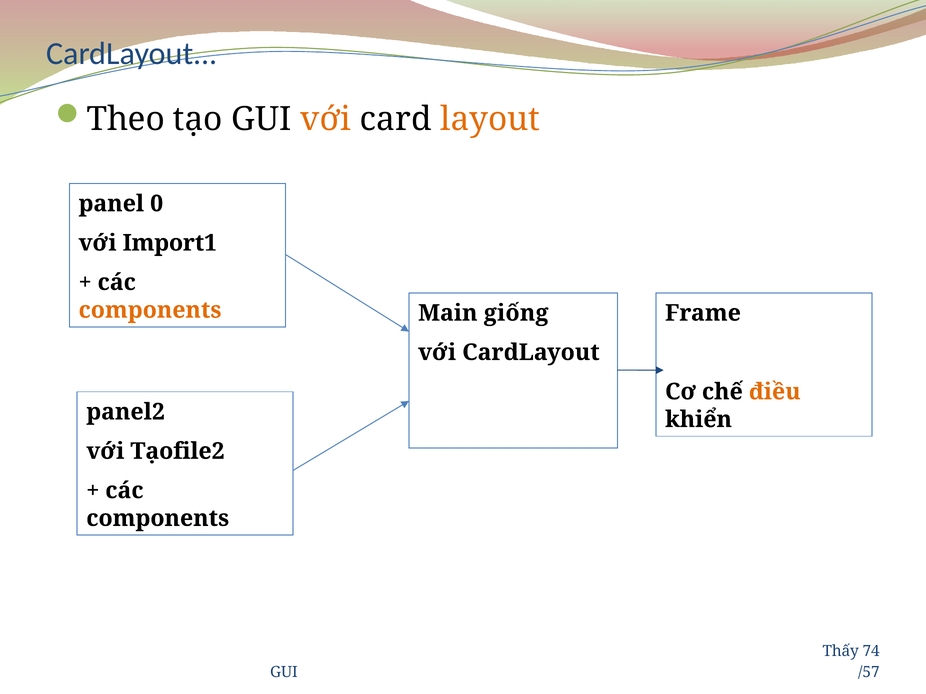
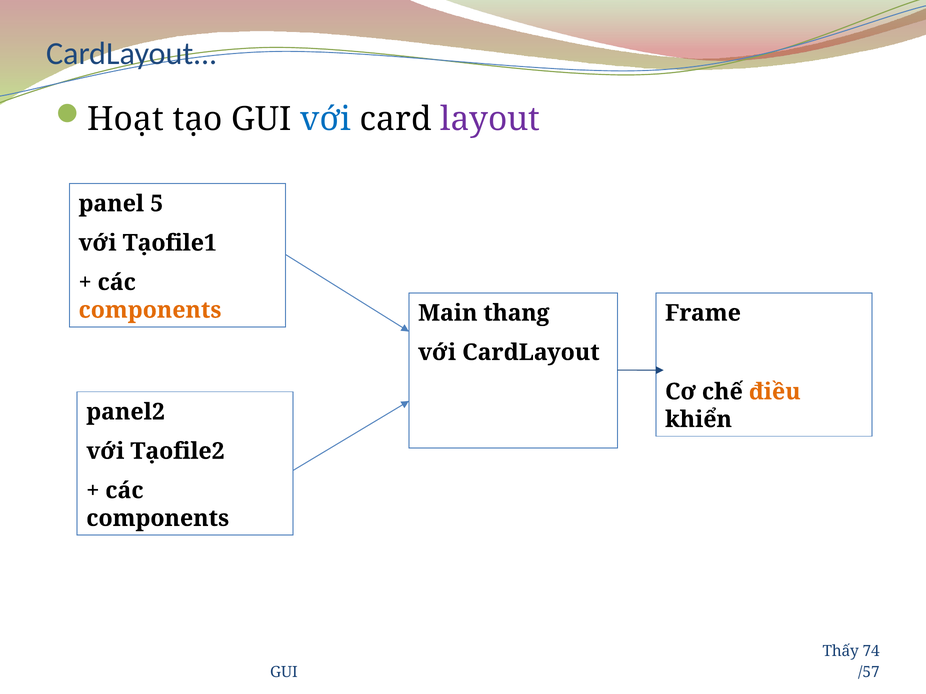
Theo: Theo -> Hoạt
với at (326, 120) colour: orange -> blue
layout colour: orange -> purple
0: 0 -> 5
Import1: Import1 -> Tạofile1
giống: giống -> thang
